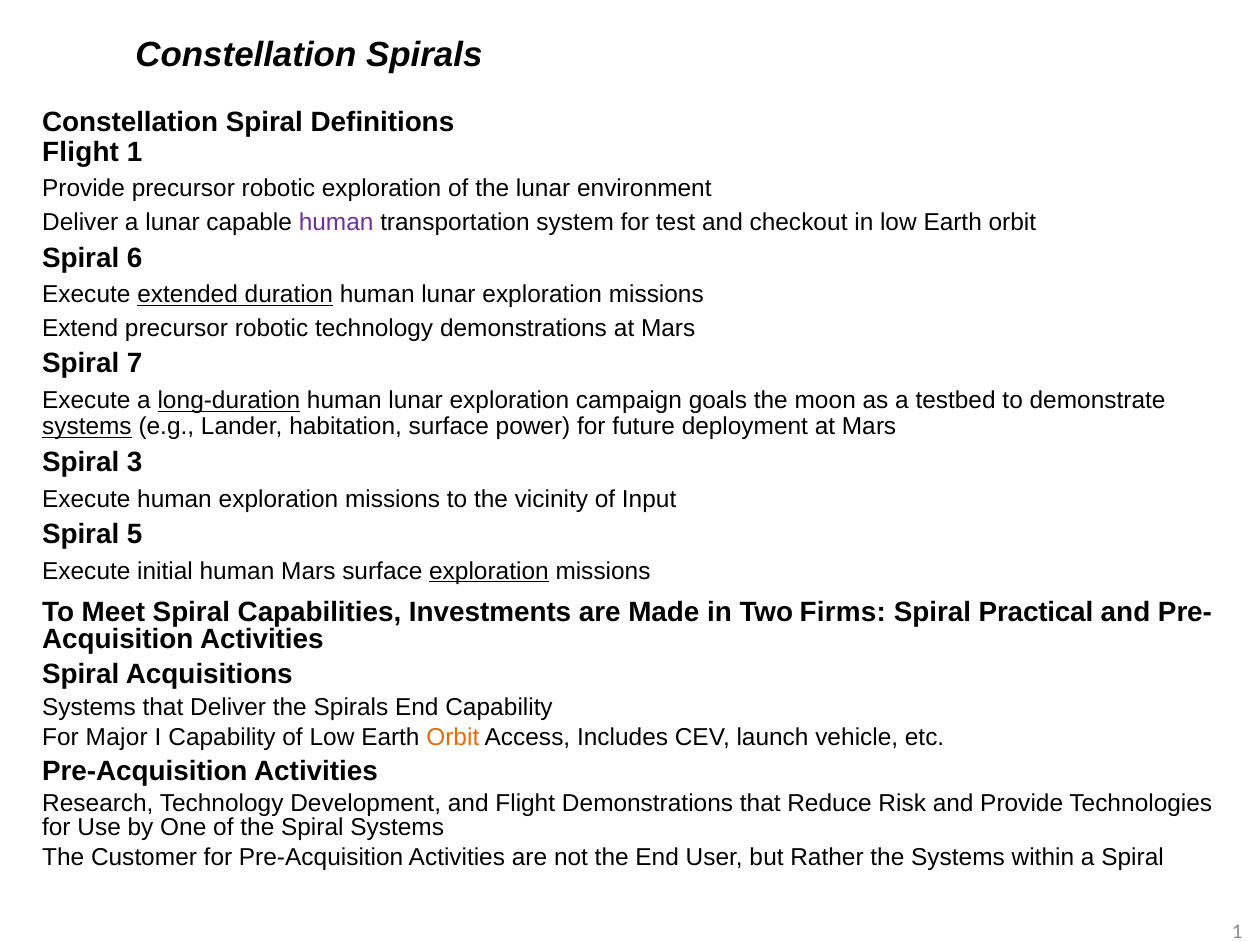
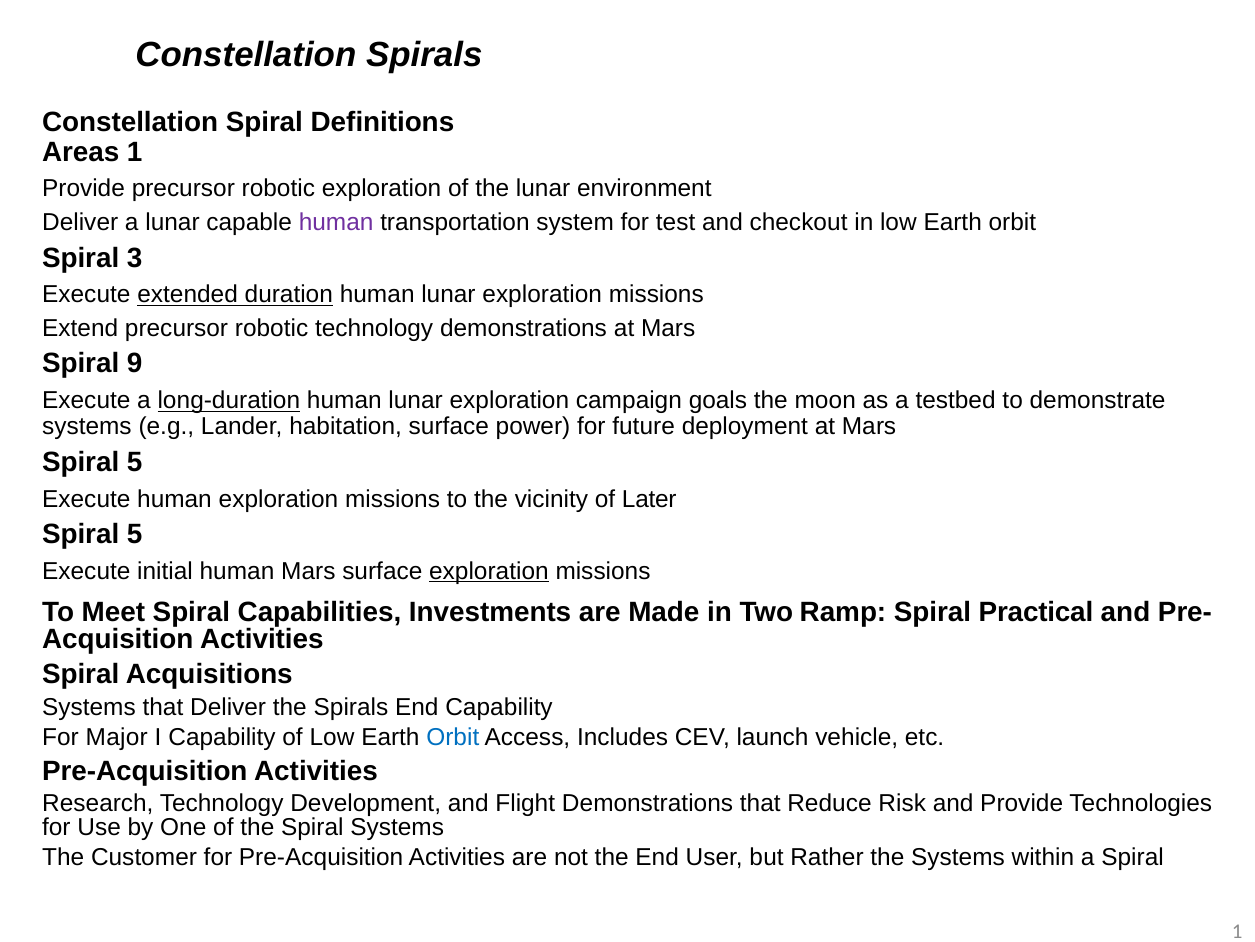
Flight at (81, 152): Flight -> Areas
6: 6 -> 3
7: 7 -> 9
systems at (87, 427) underline: present -> none
3 at (135, 462): 3 -> 5
Input: Input -> Later
Firms: Firms -> Ramp
Orbit at (453, 737) colour: orange -> blue
